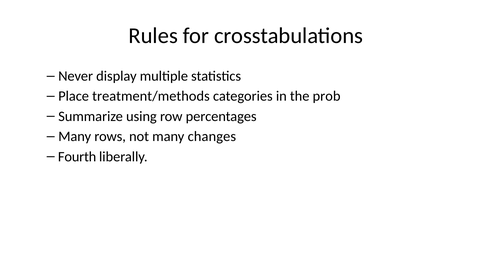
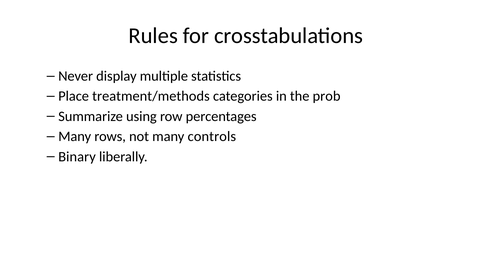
changes: changes -> controls
Fourth: Fourth -> Binary
